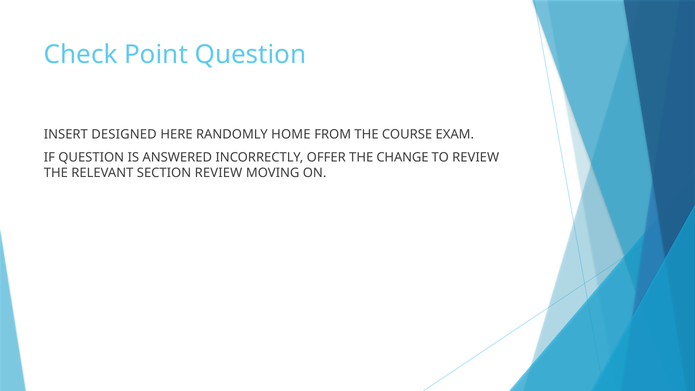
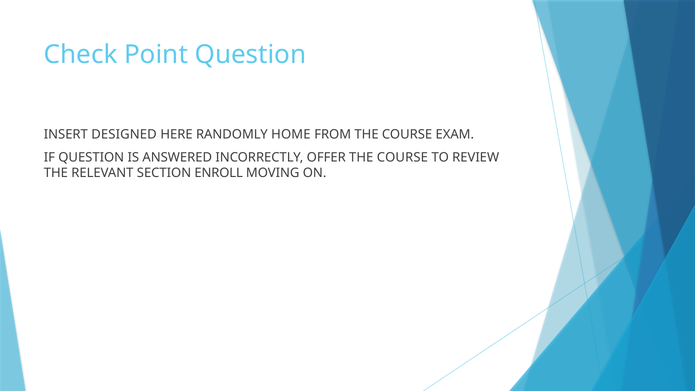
OFFER THE CHANGE: CHANGE -> COURSE
SECTION REVIEW: REVIEW -> ENROLL
